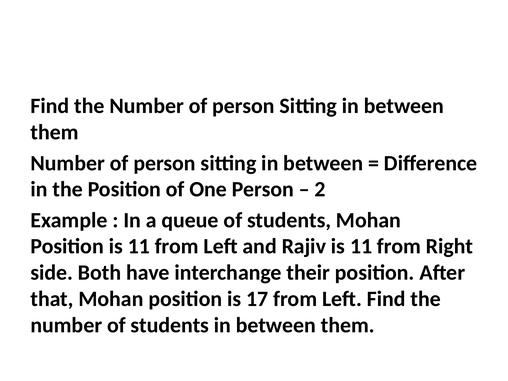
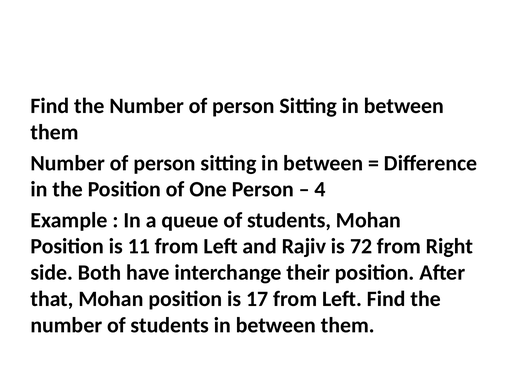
2: 2 -> 4
Rajiv is 11: 11 -> 72
